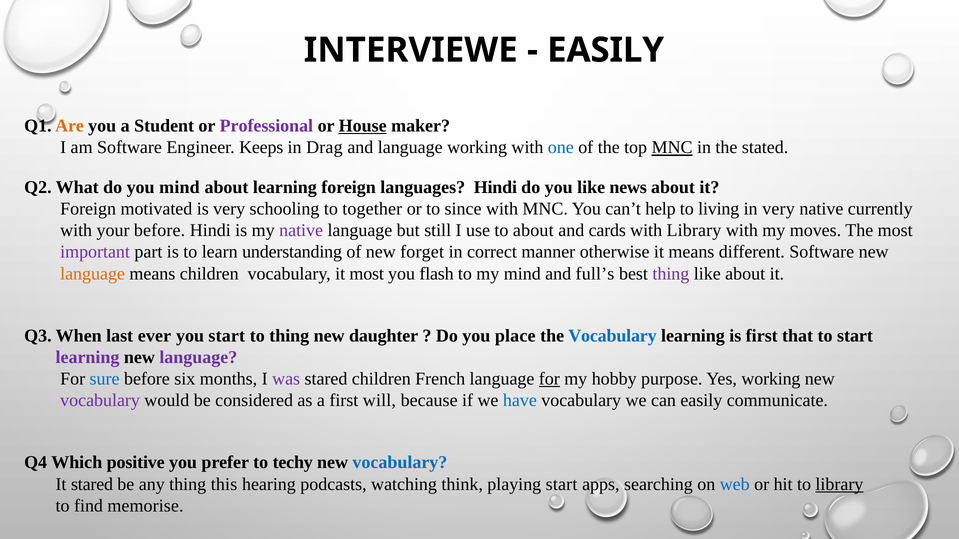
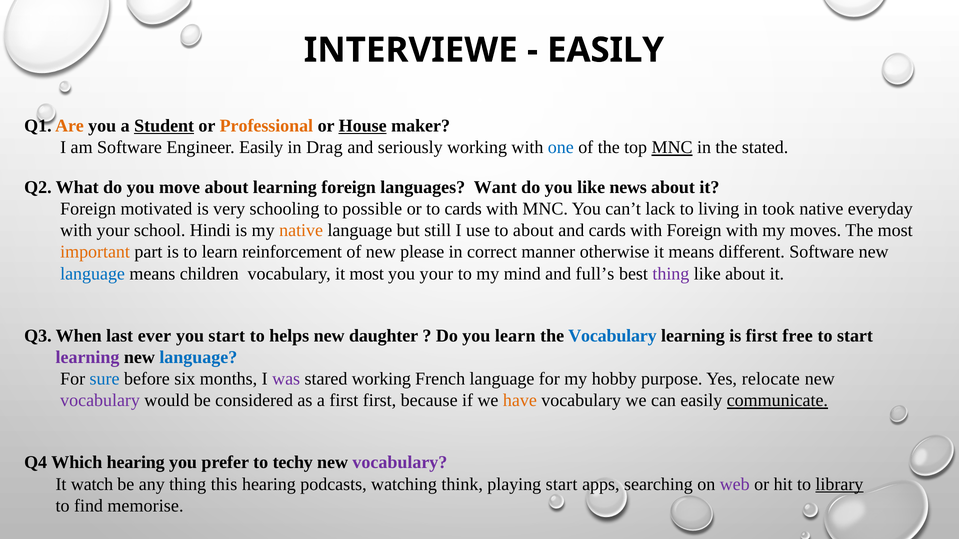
Student underline: none -> present
Professional colour: purple -> orange
Engineer Keeps: Keeps -> Easily
and language: language -> seriously
you mind: mind -> move
languages Hindi: Hindi -> Want
together: together -> possible
to since: since -> cards
help: help -> lack
in very: very -> took
currently: currently -> everyday
your before: before -> school
native at (301, 231) colour: purple -> orange
with Library: Library -> Foreign
important colour: purple -> orange
understanding: understanding -> reinforcement
forget: forget -> please
language at (93, 274) colour: orange -> blue
you flash: flash -> your
to thing: thing -> helps
you place: place -> learn
that: that -> free
language at (198, 358) colour: purple -> blue
stared children: children -> working
for at (549, 379) underline: present -> none
Yes working: working -> relocate
first will: will -> first
have colour: blue -> orange
communicate underline: none -> present
Which positive: positive -> hearing
vocabulary at (400, 463) colour: blue -> purple
It stared: stared -> watch
web colour: blue -> purple
